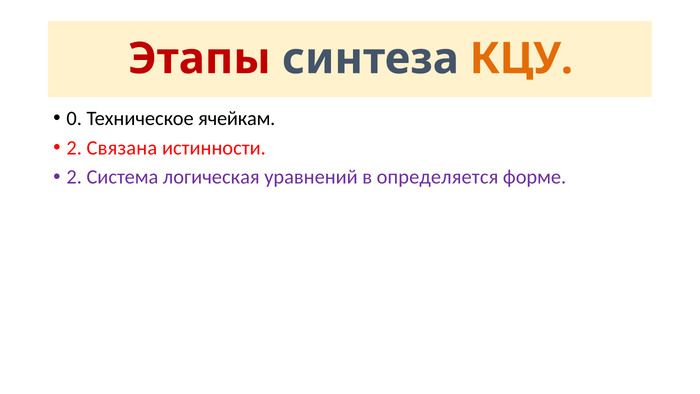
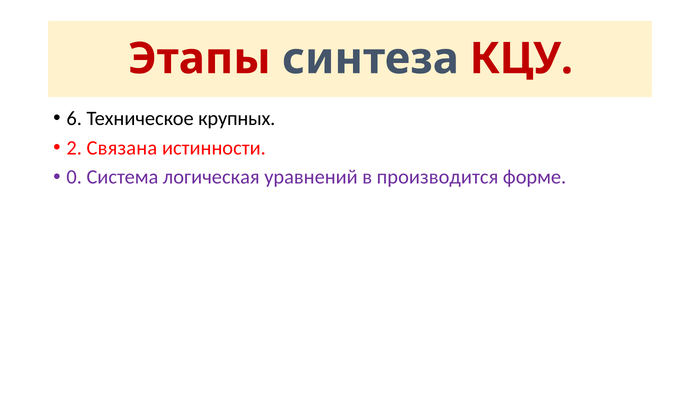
КЦУ colour: orange -> red
0: 0 -> 6
ячейкам: ячейкам -> крупных
2 at (74, 177): 2 -> 0
определяется: определяется -> производится
